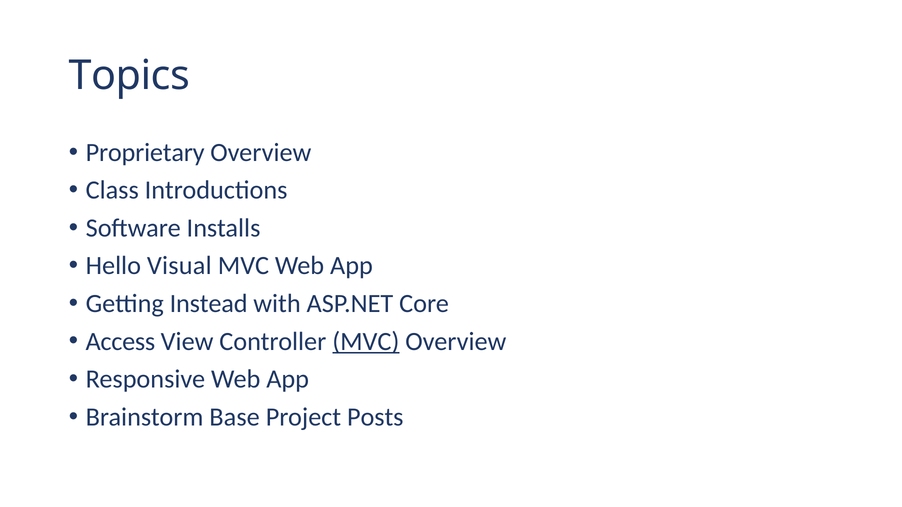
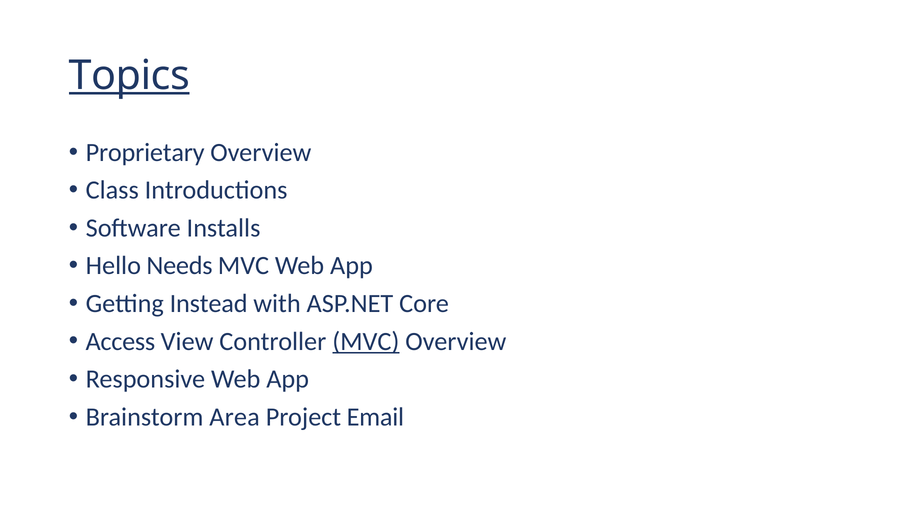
Topics underline: none -> present
Visual: Visual -> Needs
Base: Base -> Area
Posts: Posts -> Email
